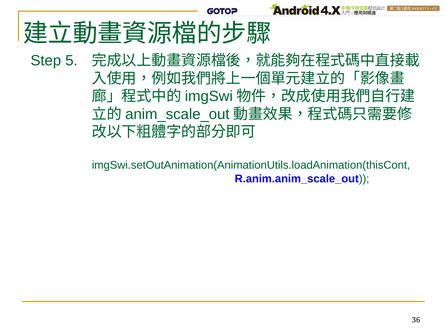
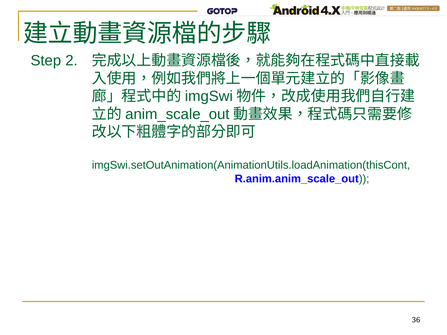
5: 5 -> 2
